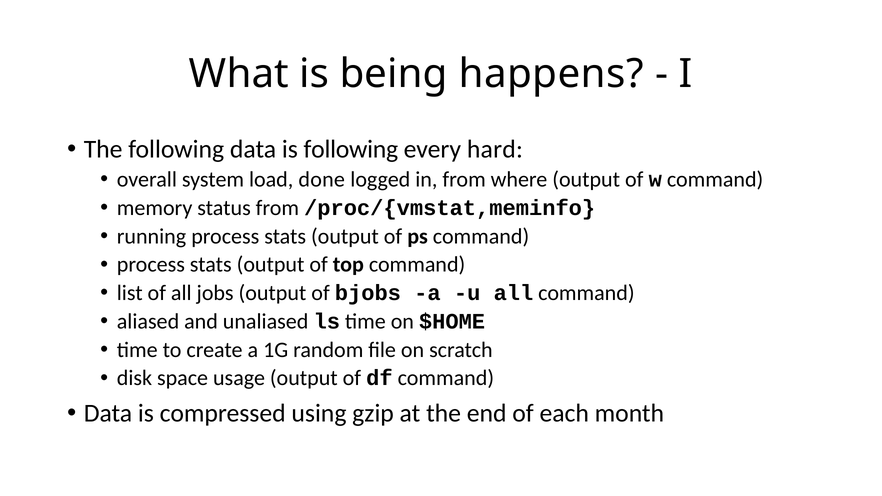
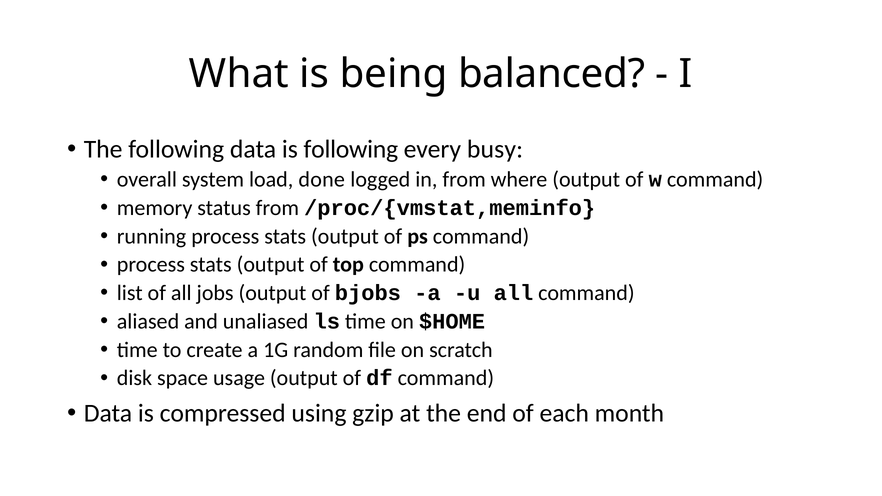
happens: happens -> balanced
hard: hard -> busy
